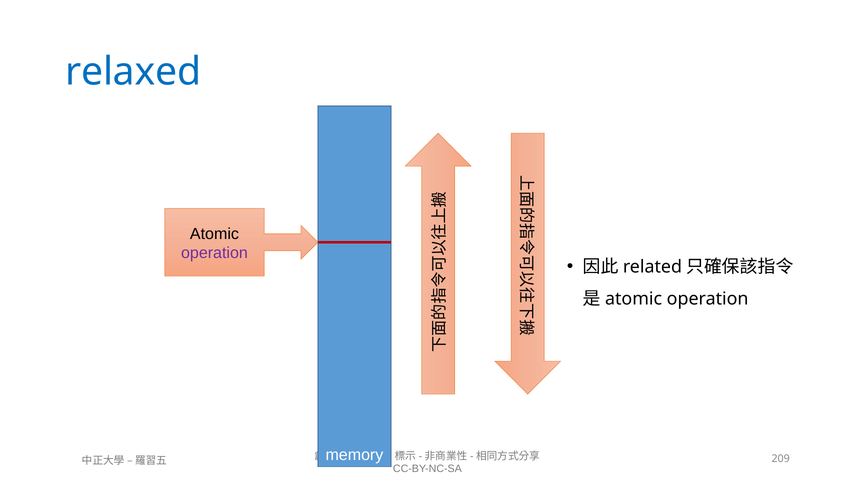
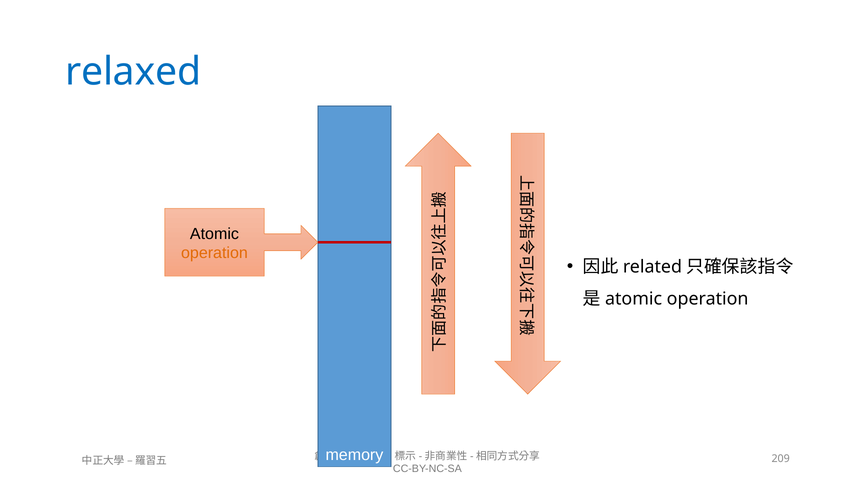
operation at (214, 253) colour: purple -> orange
